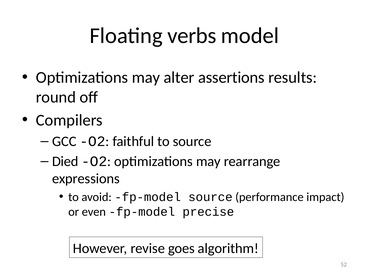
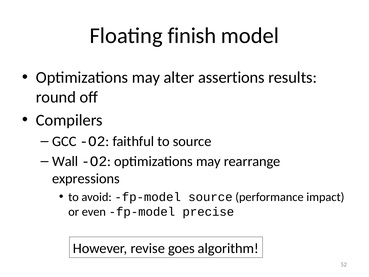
verbs: verbs -> finish
Died: Died -> Wall
